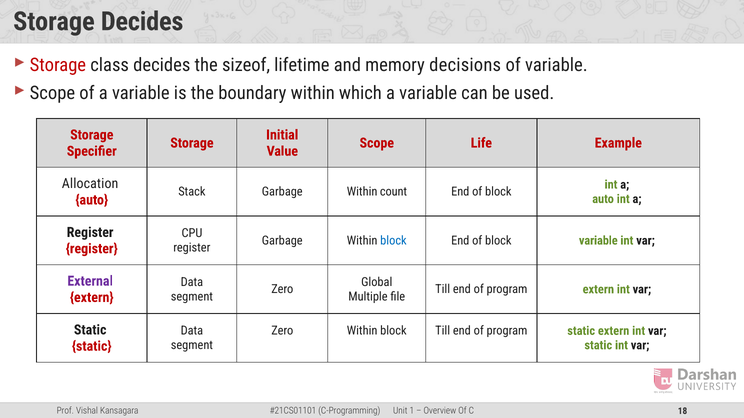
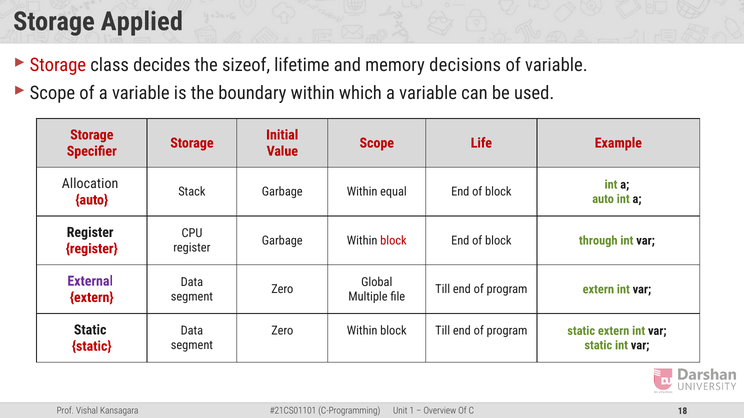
Storage Decides: Decides -> Applied
count: count -> equal
block at (393, 241) colour: blue -> red
block variable: variable -> through
